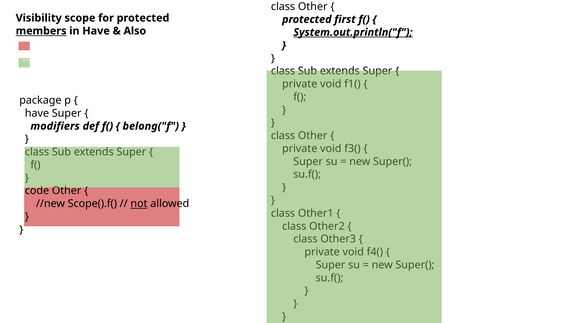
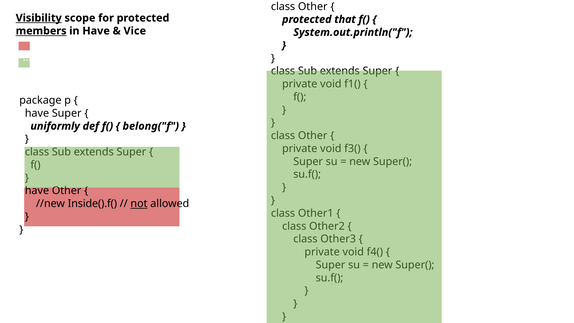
Visibility underline: none -> present
first: first -> that
Also: Also -> Vice
System.out.println("f underline: present -> none
modifiers: modifiers -> uniformly
code at (37, 191): code -> have
Scope().f(: Scope().f( -> Inside().f(
